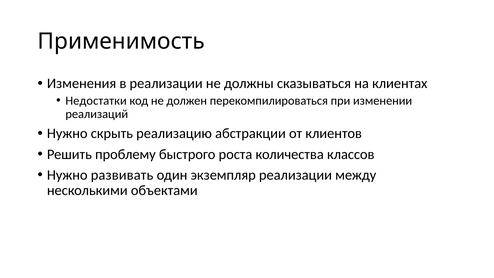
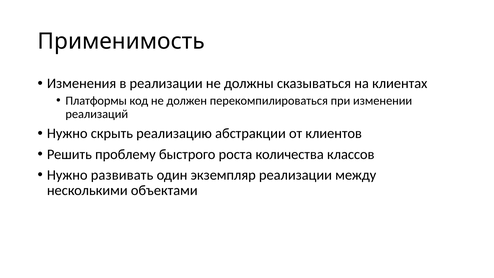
Недостатки: Недостатки -> Платформы
